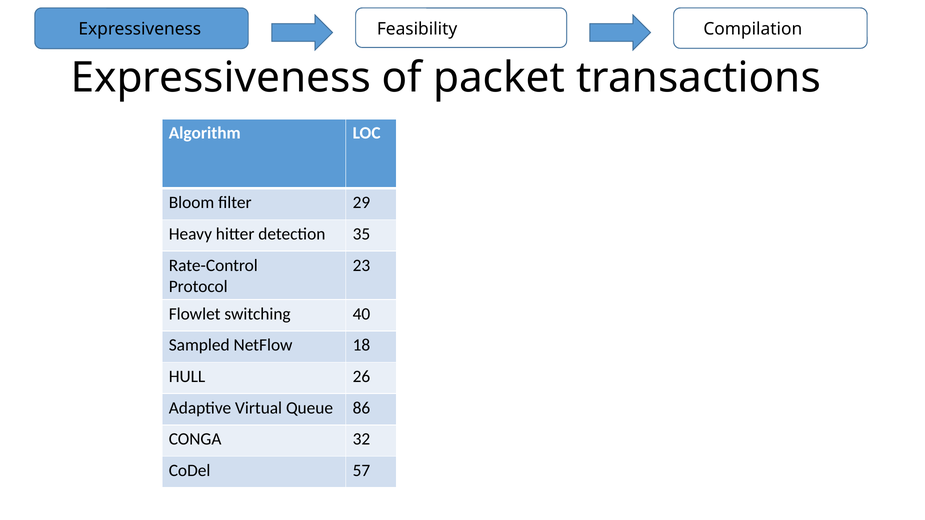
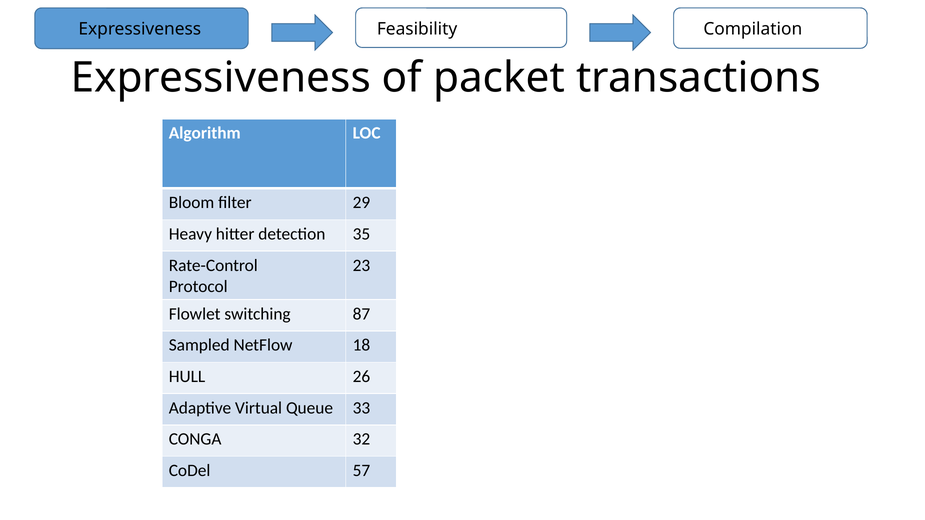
40: 40 -> 87
86: 86 -> 33
